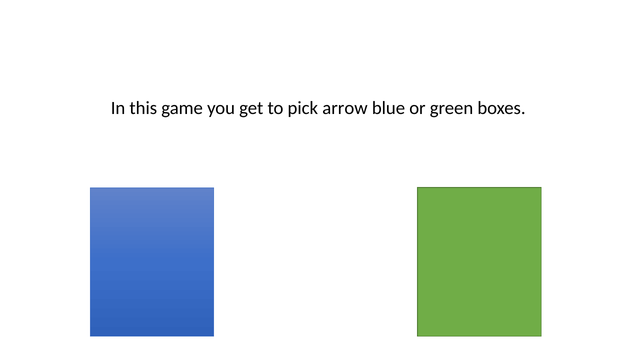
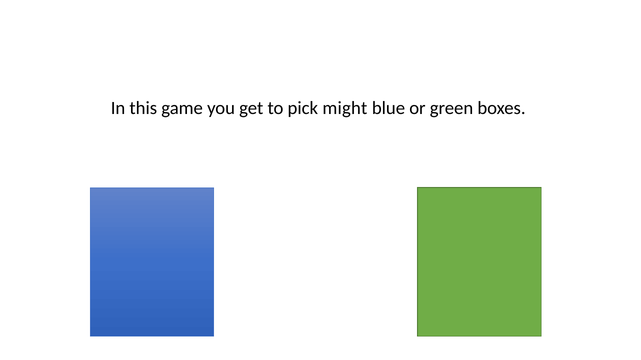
arrow: arrow -> might
